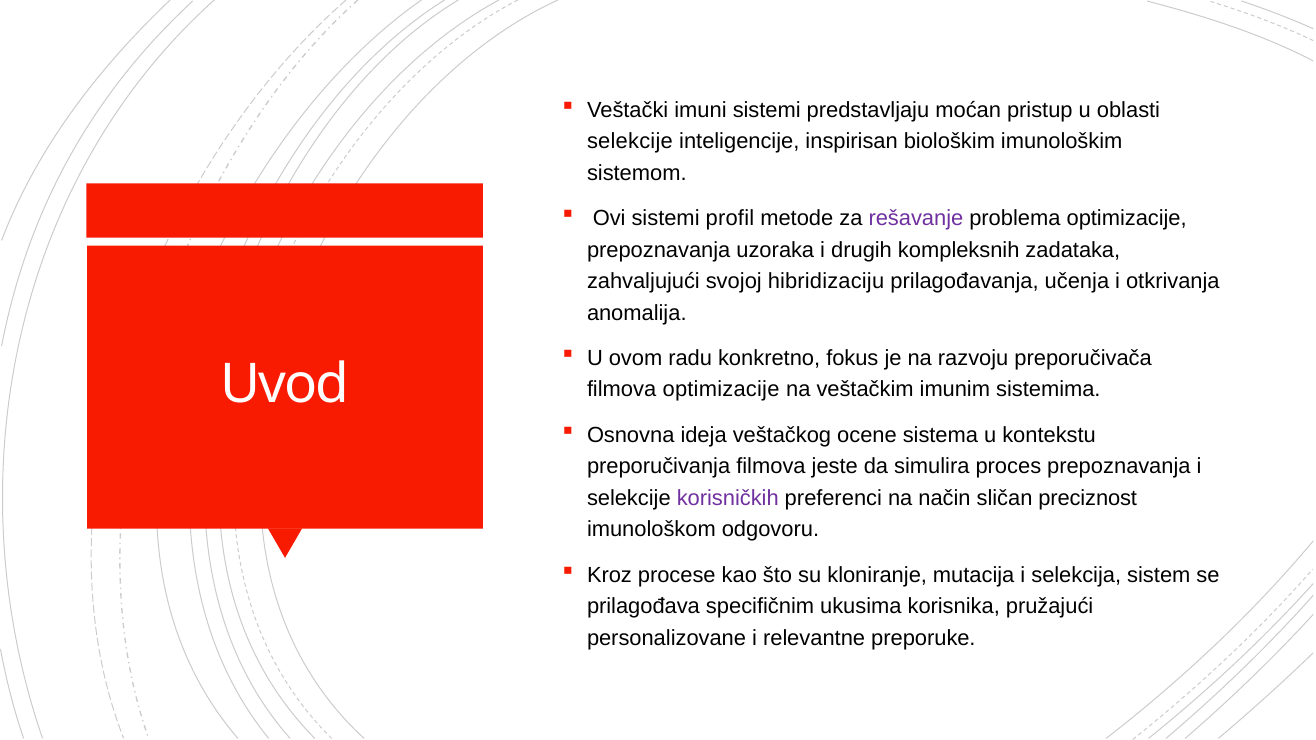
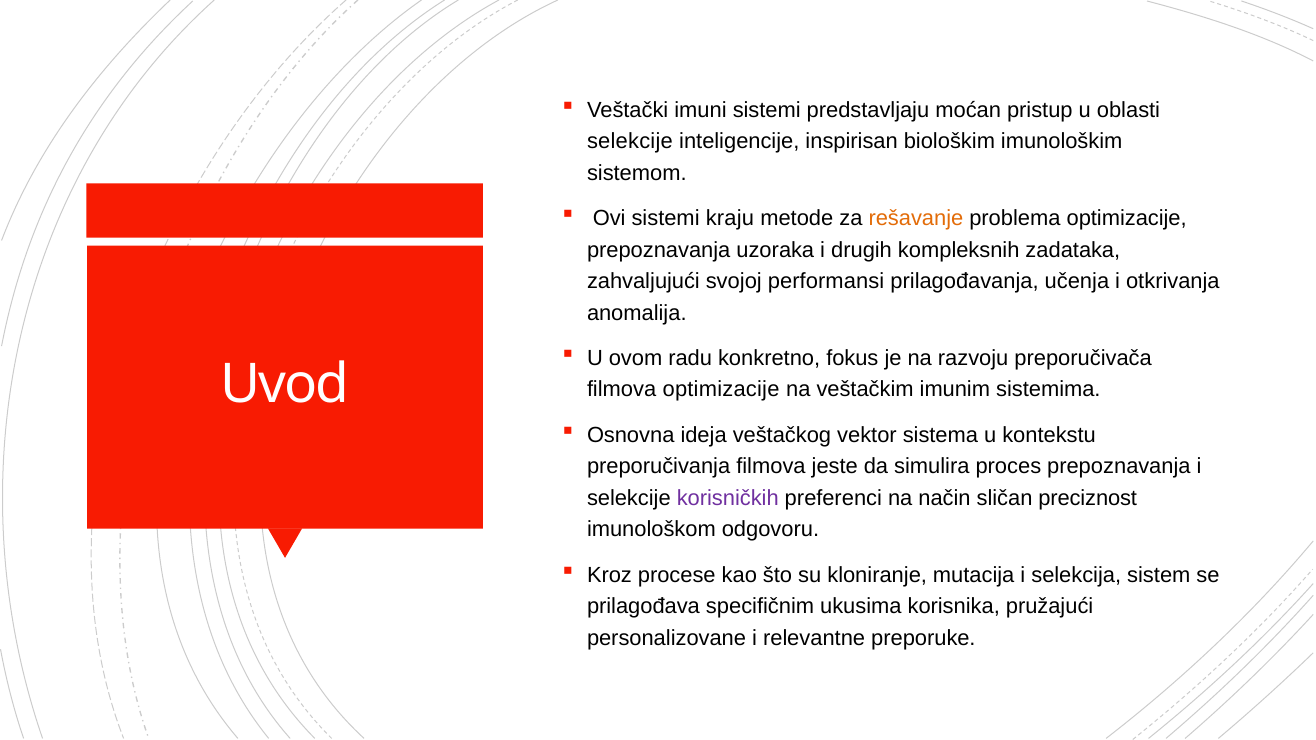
profil: profil -> kraju
rešavanje colour: purple -> orange
hibridizaciju: hibridizaciju -> performansi
ocene: ocene -> vektor
